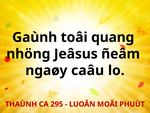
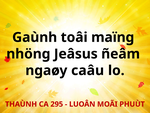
quang: quang -> maïng
